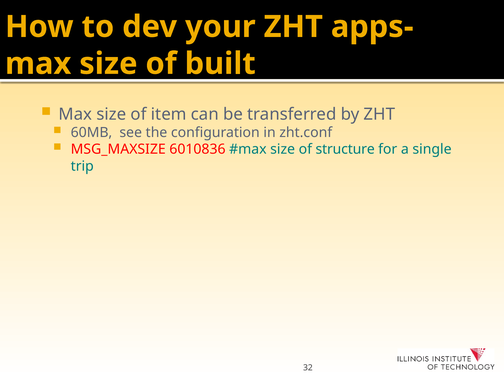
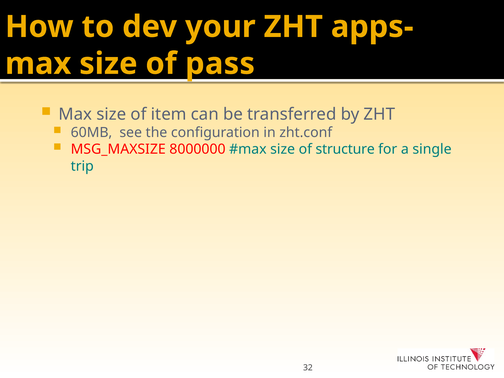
built: built -> pass
6010836: 6010836 -> 8000000
